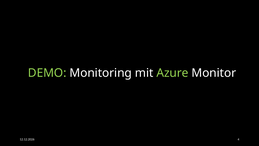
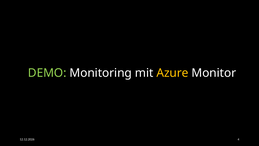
Azure colour: light green -> yellow
